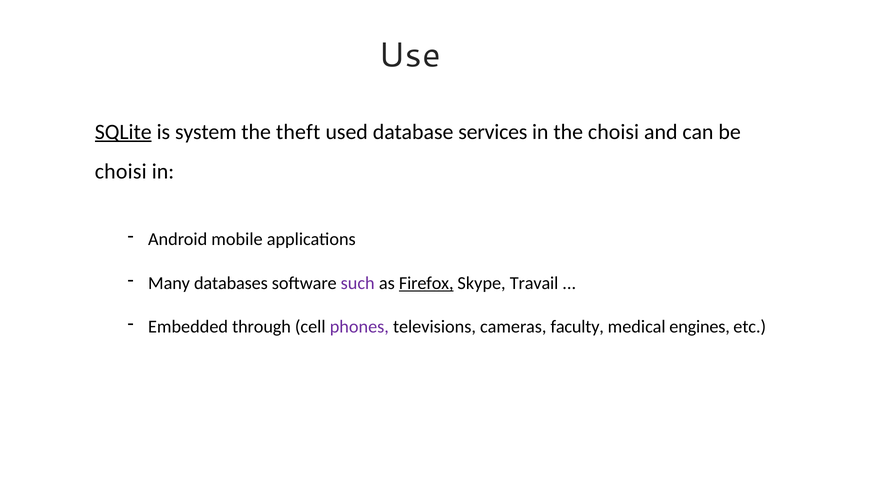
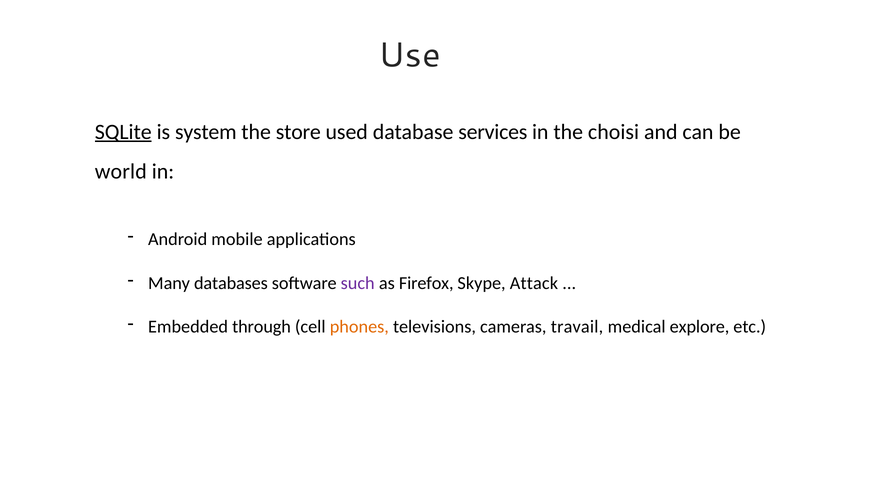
theft: theft -> store
choisi at (121, 171): choisi -> world
Firefox underline: present -> none
Travail: Travail -> Attack
phones colour: purple -> orange
faculty: faculty -> travail
engines: engines -> explore
